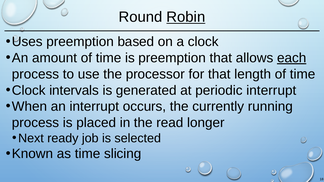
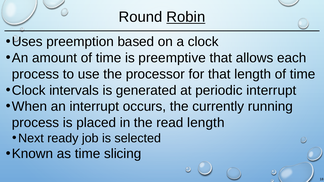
is preemption: preemption -> preemptive
each underline: present -> none
read longer: longer -> length
